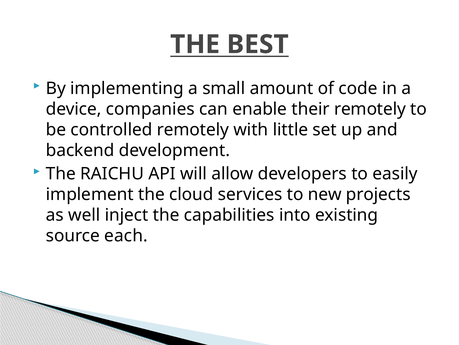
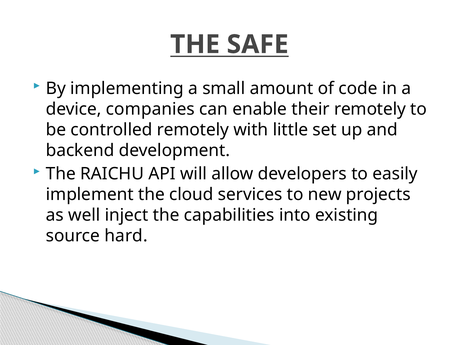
BEST: BEST -> SAFE
each: each -> hard
